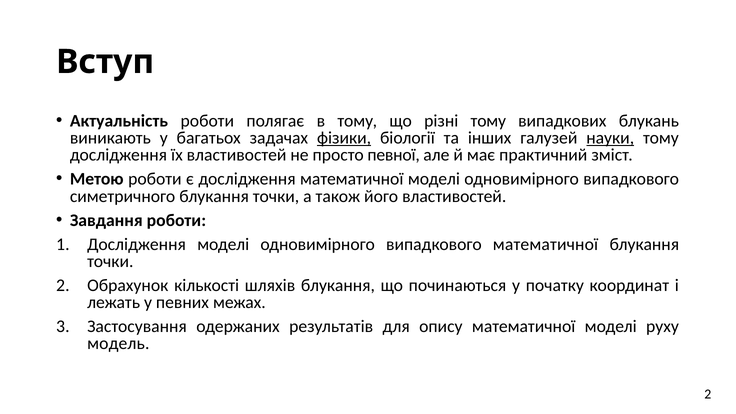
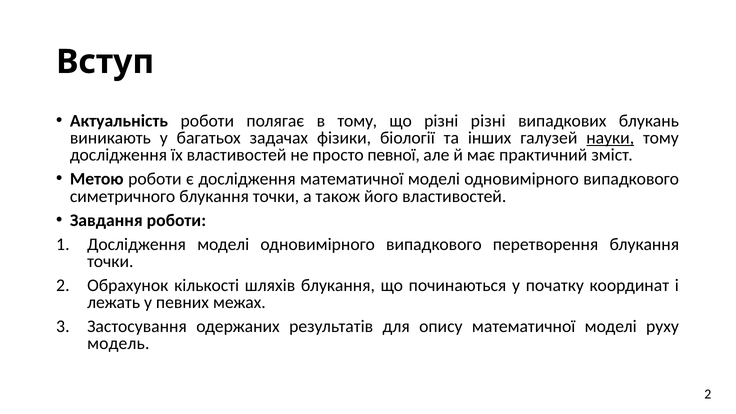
різні тому: тому -> різні
фізики underline: present -> none
випадкового математичної: математичної -> перетворення
